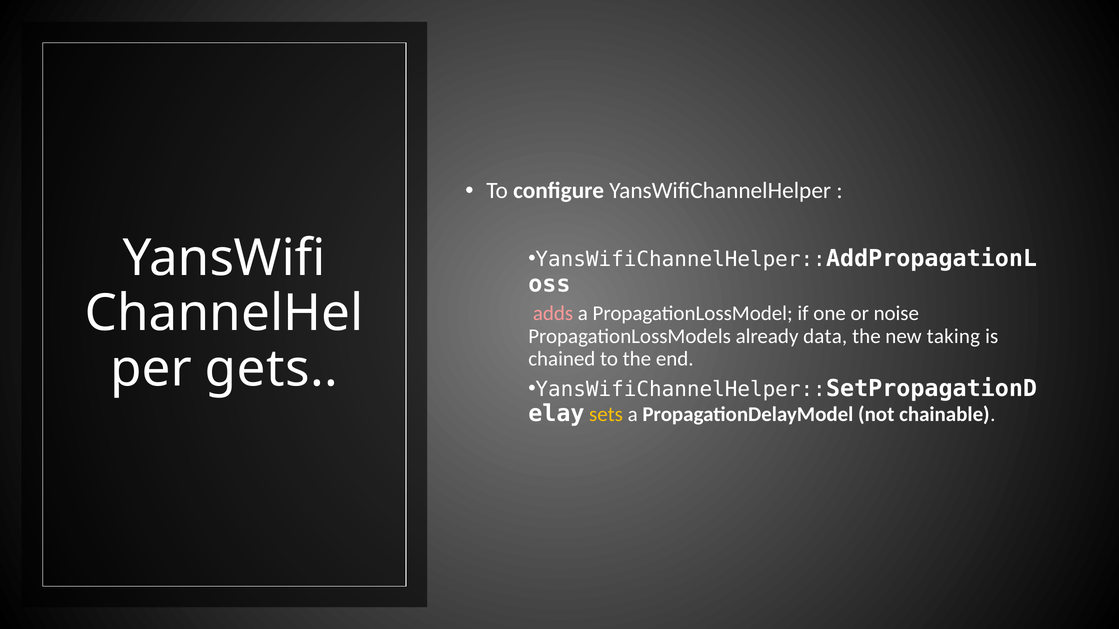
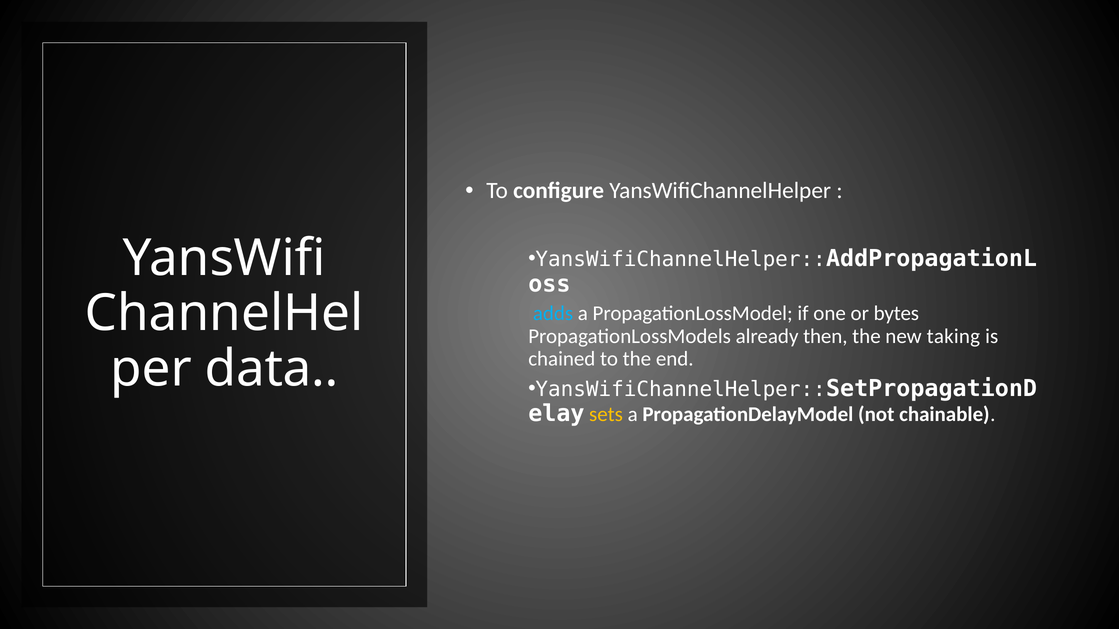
adds colour: pink -> light blue
noise: noise -> bytes
data: data -> then
gets: gets -> data
